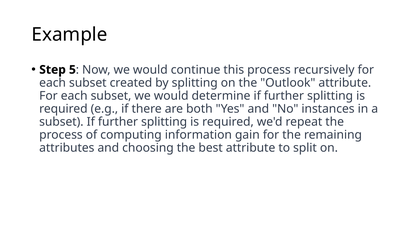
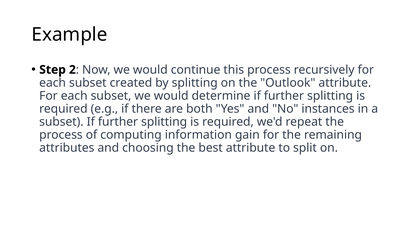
5: 5 -> 2
